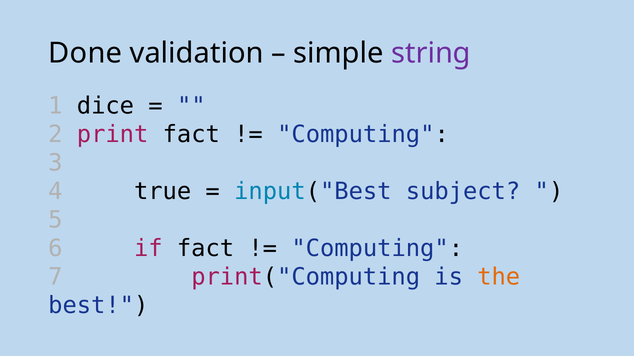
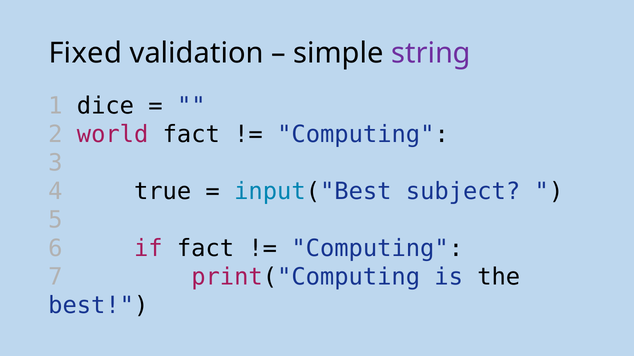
Done: Done -> Fixed
print: print -> world
the colour: orange -> black
